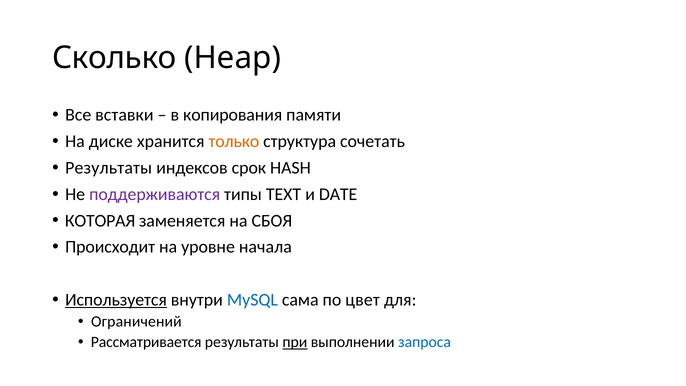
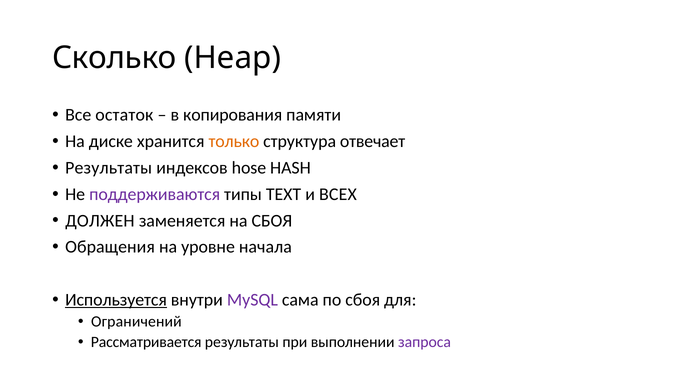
вставки: вставки -> остаток
сочетать: сочетать -> отвечает
срок: срок -> hose
DATE: DATE -> ВСЕХ
КОТОРАЯ: КОТОРАЯ -> ДОЛЖЕН
Происходит: Происходит -> Обращения
MySQL colour: blue -> purple
по цвет: цвет -> сбоя
при underline: present -> none
запроса colour: blue -> purple
